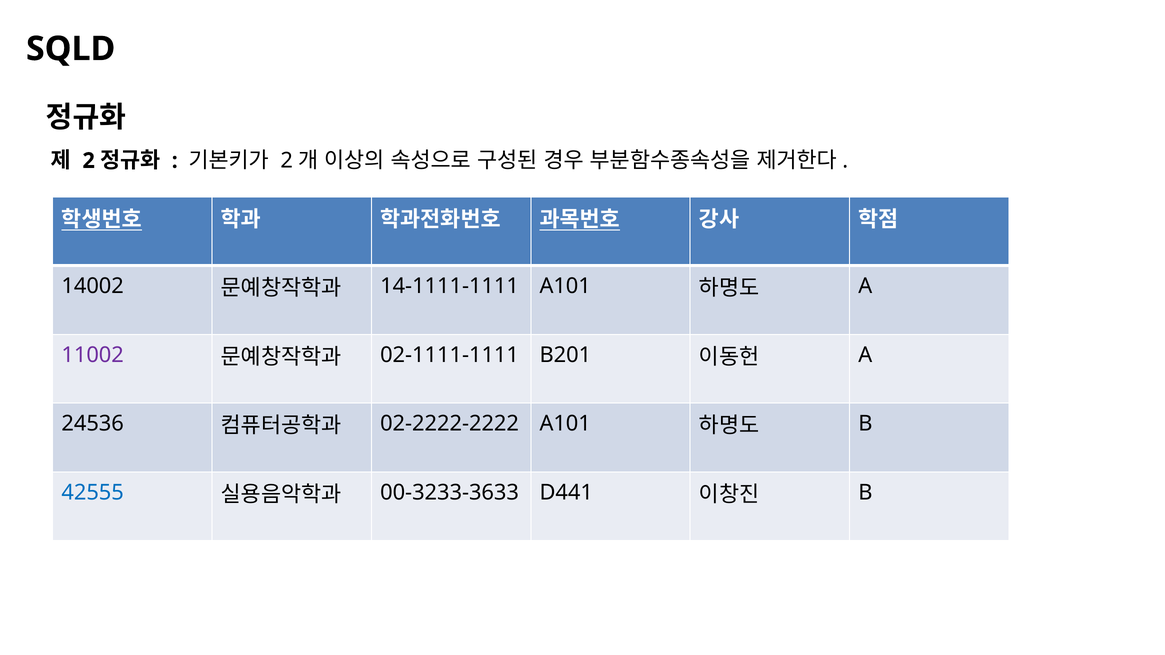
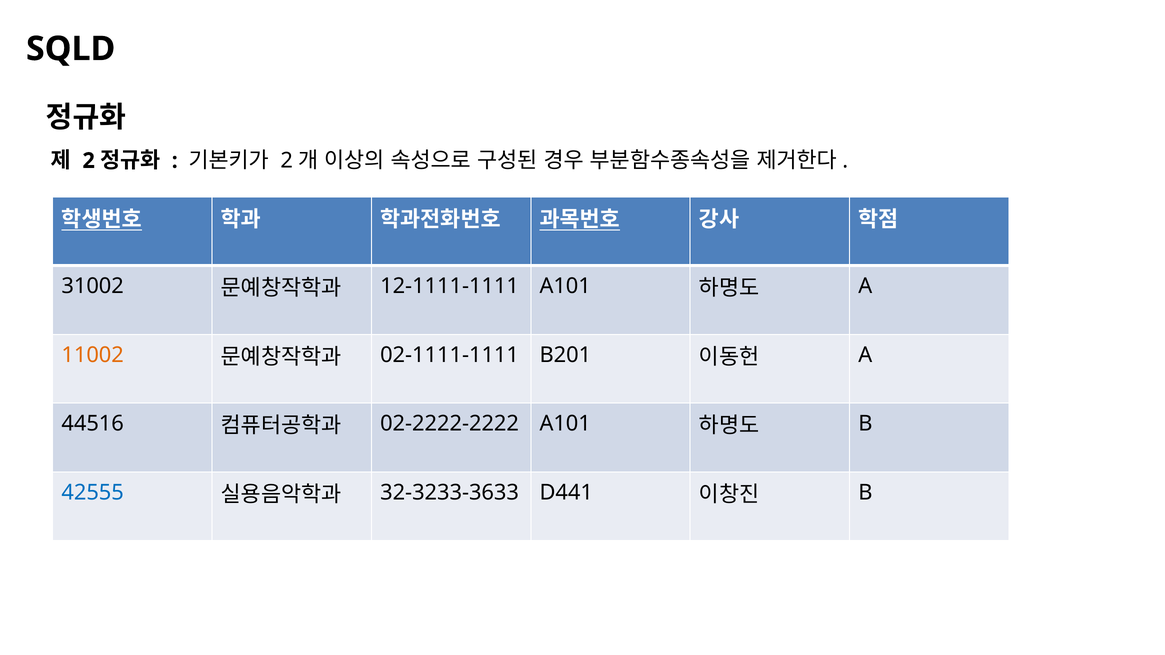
14002: 14002 -> 31002
14-1111-1111: 14-1111-1111 -> 12-1111-1111
11002 colour: purple -> orange
24536: 24536 -> 44516
00-3233-3633: 00-3233-3633 -> 32-3233-3633
